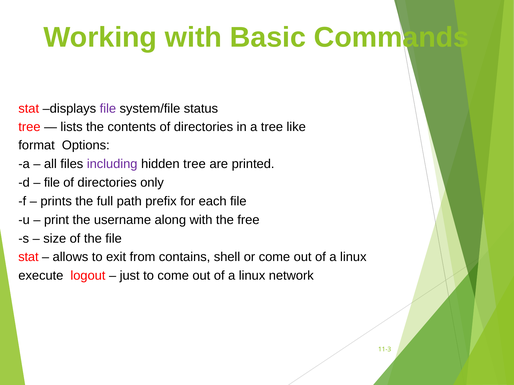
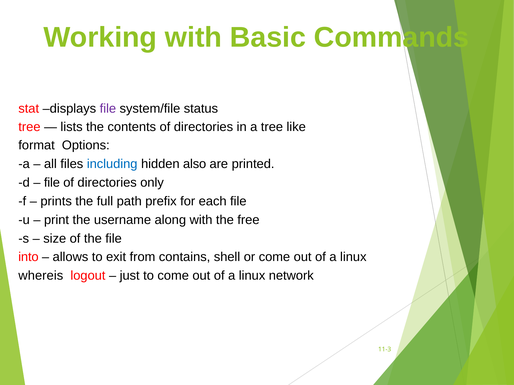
including colour: purple -> blue
hidden tree: tree -> also
stat at (28, 257): stat -> into
execute: execute -> whereis
